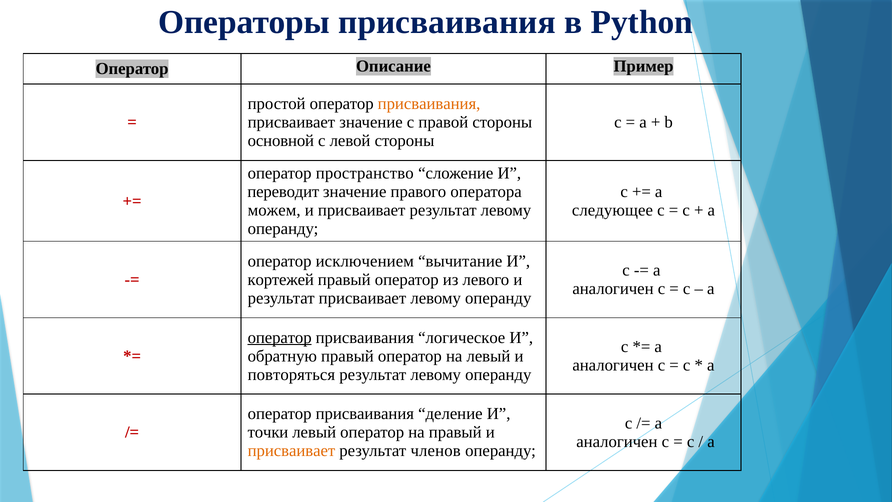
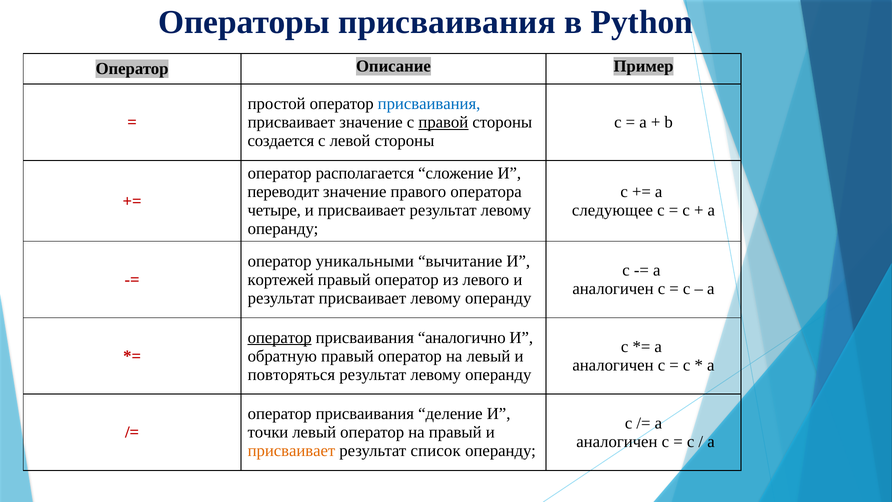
присваивания at (429, 104) colour: orange -> blue
правой underline: none -> present
основной: основной -> создается
пространство: пространство -> располагается
можем: можем -> четыре
исключением: исключением -> уникальными
логическое: логическое -> аналогично
членов: членов -> список
